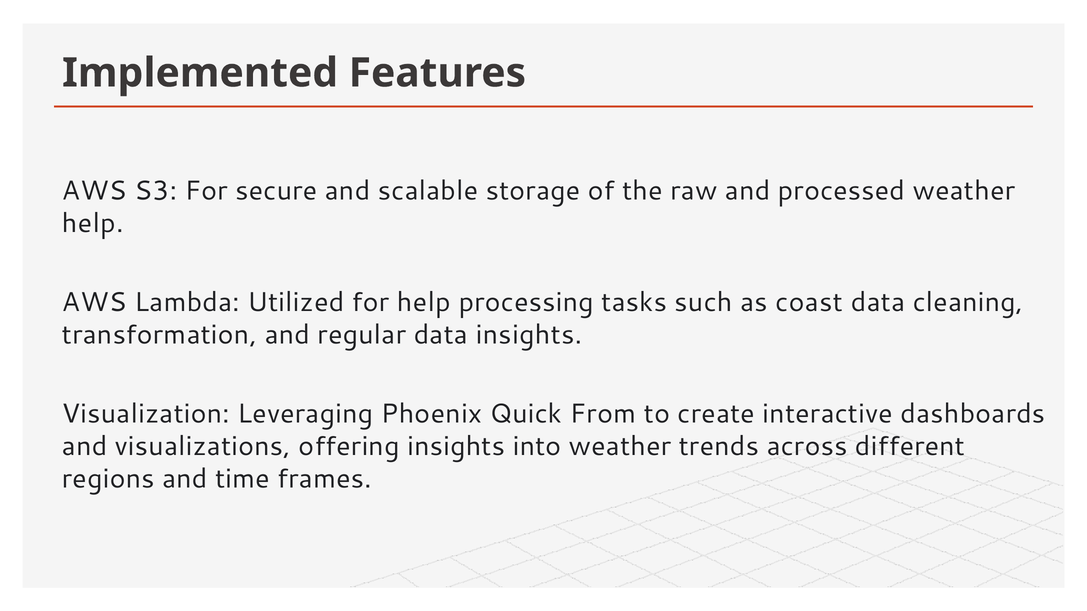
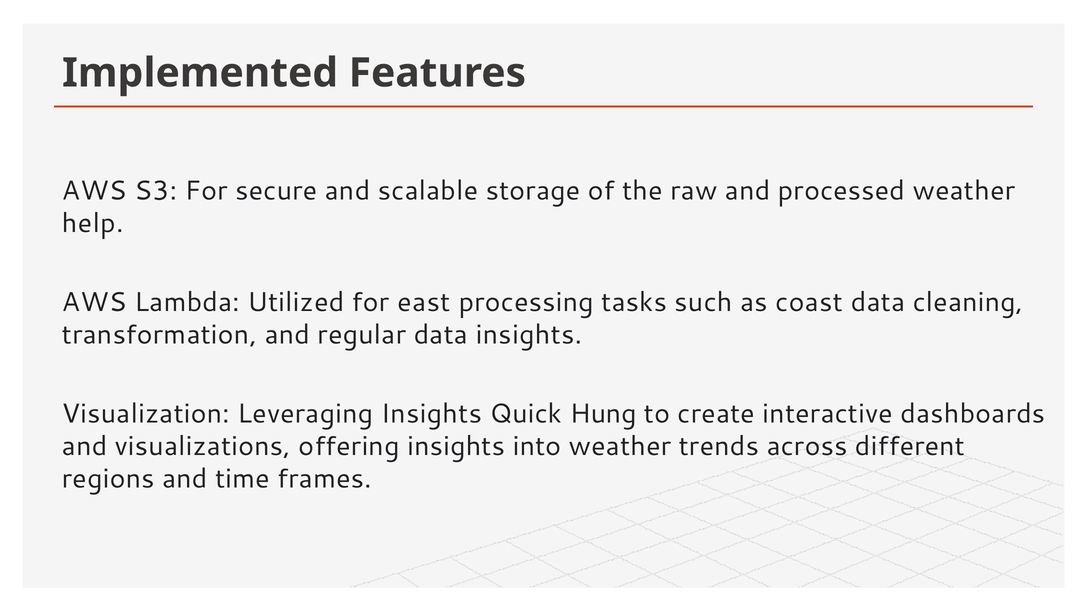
for help: help -> east
Leveraging Phoenix: Phoenix -> Insights
From: From -> Hung
